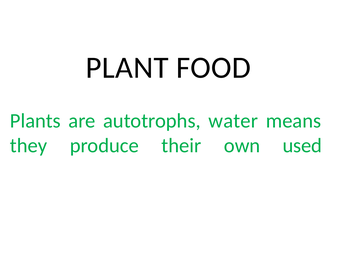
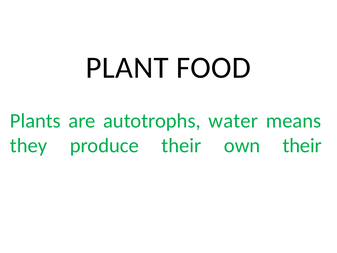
own used: used -> their
